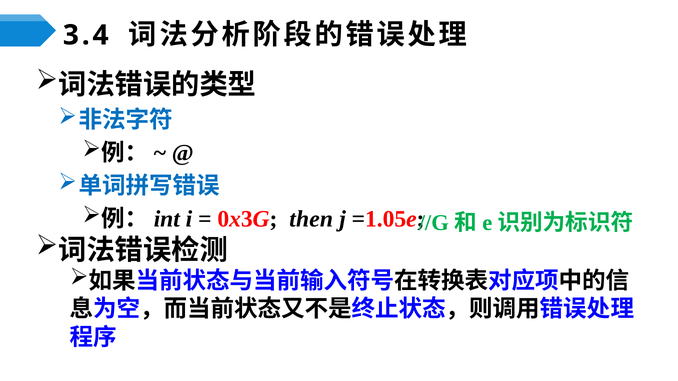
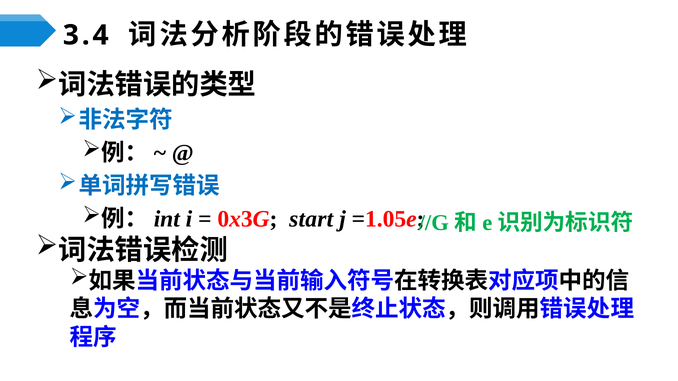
then: then -> start
